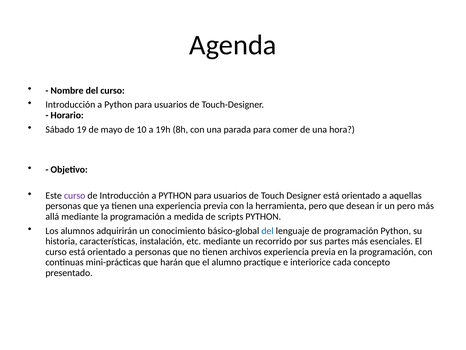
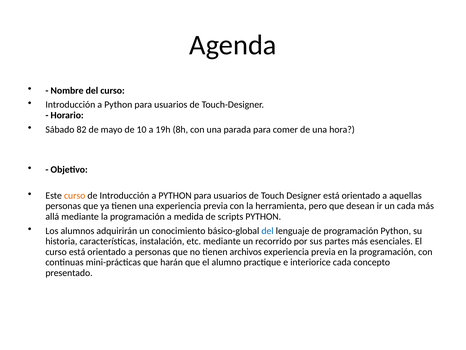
19: 19 -> 82
curso at (75, 195) colour: purple -> orange
un pero: pero -> cada
